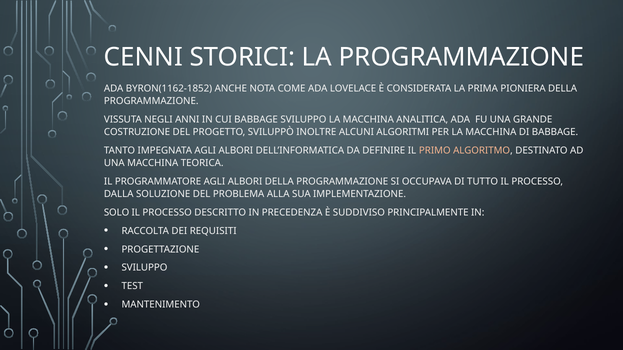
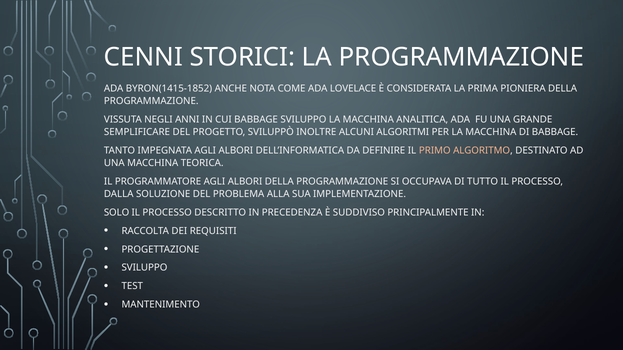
BYRON(1162-1852: BYRON(1162-1852 -> BYRON(1415-1852
COSTRUZIONE: COSTRUZIONE -> SEMPLIFICARE
